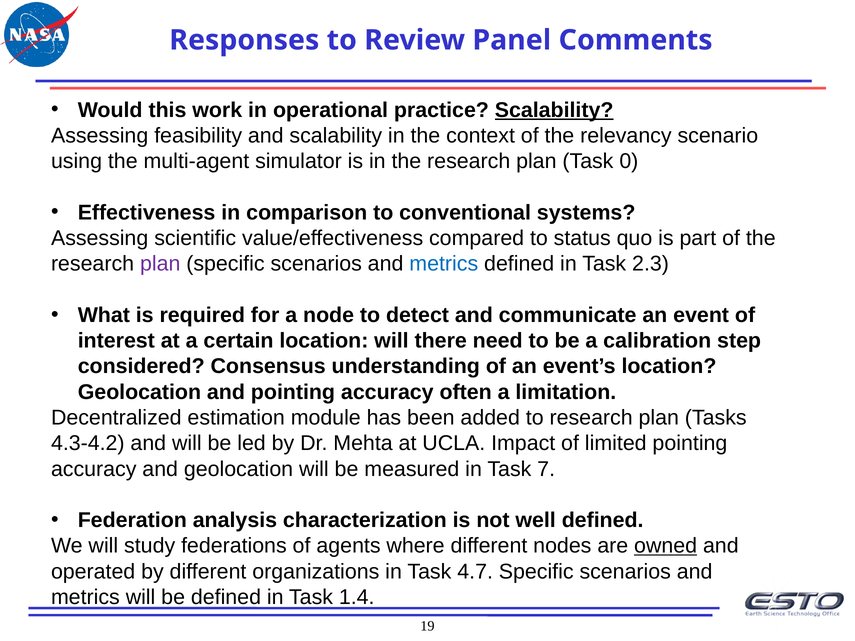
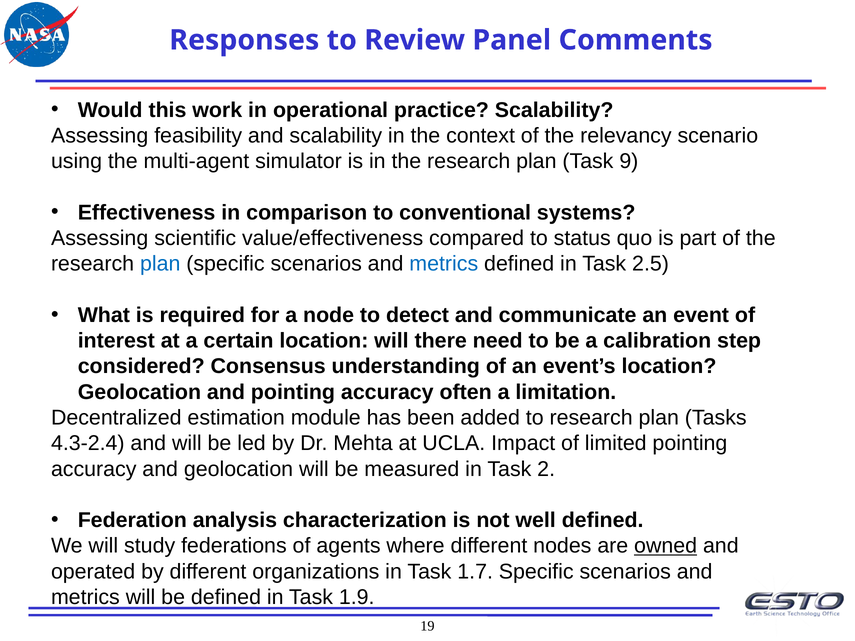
Scalability at (554, 110) underline: present -> none
0: 0 -> 9
plan at (160, 264) colour: purple -> blue
2.3: 2.3 -> 2.5
4.3-4.2: 4.3-4.2 -> 4.3-2.4
7: 7 -> 2
4.7: 4.7 -> 1.7
1.4: 1.4 -> 1.9
